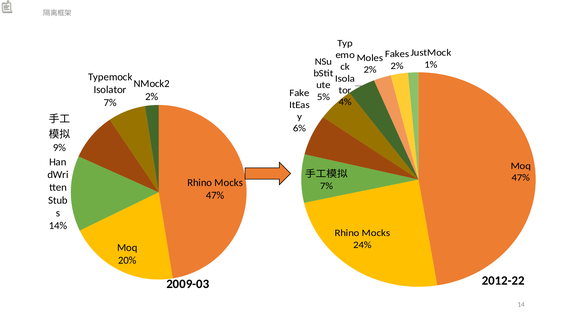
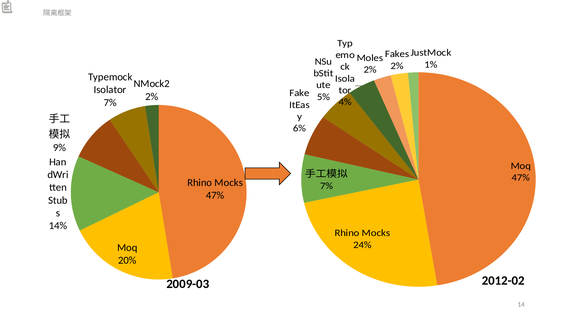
2012-22: 2012-22 -> 2012-02
